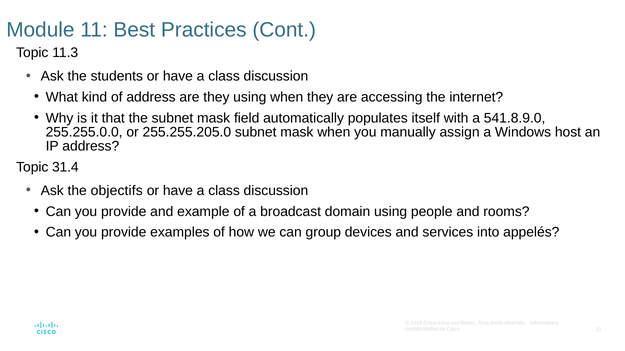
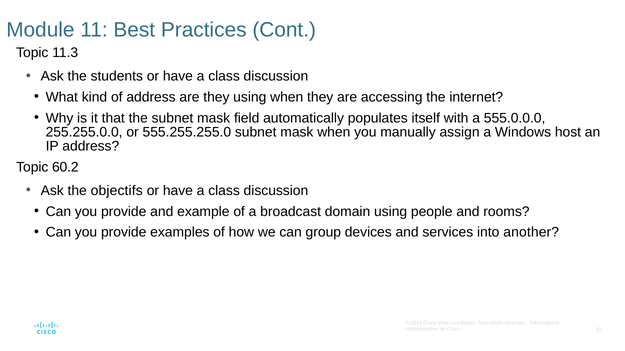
541.8.9.0: 541.8.9.0 -> 555.0.0.0
255.255.205.0: 255.255.205.0 -> 555.255.255.0
31.4: 31.4 -> 60.2
appelés: appelés -> another
